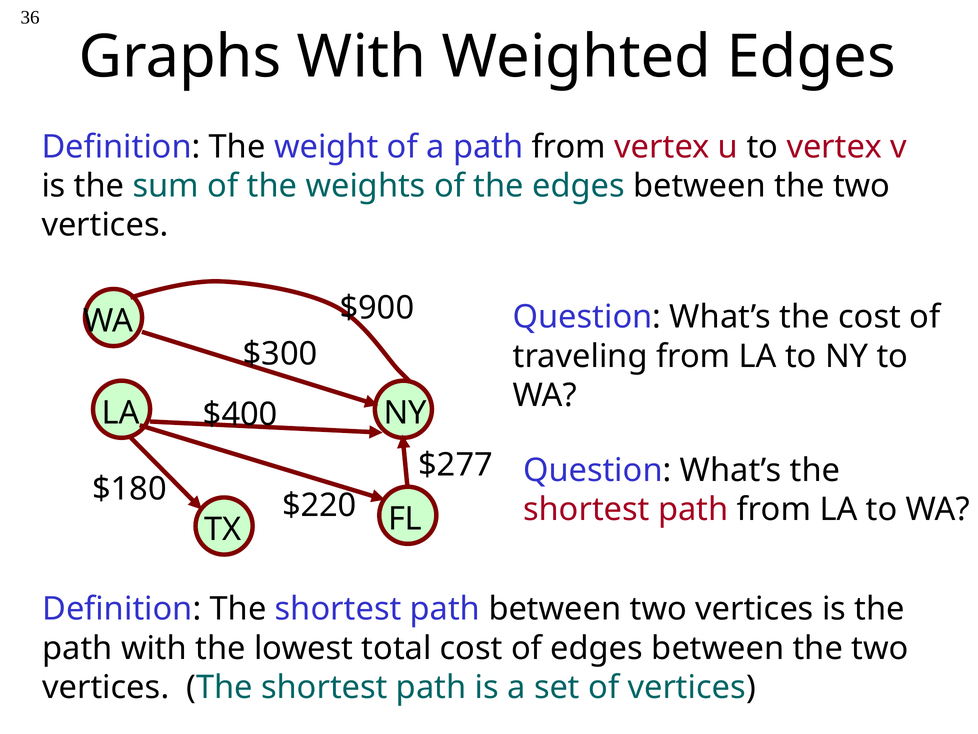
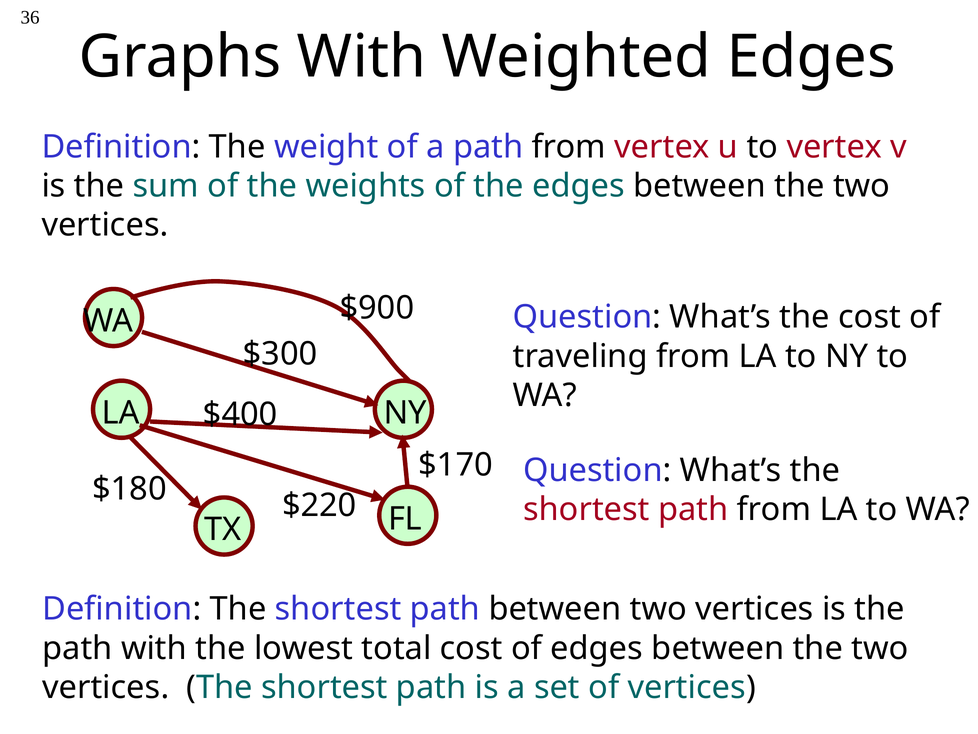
$277: $277 -> $170
